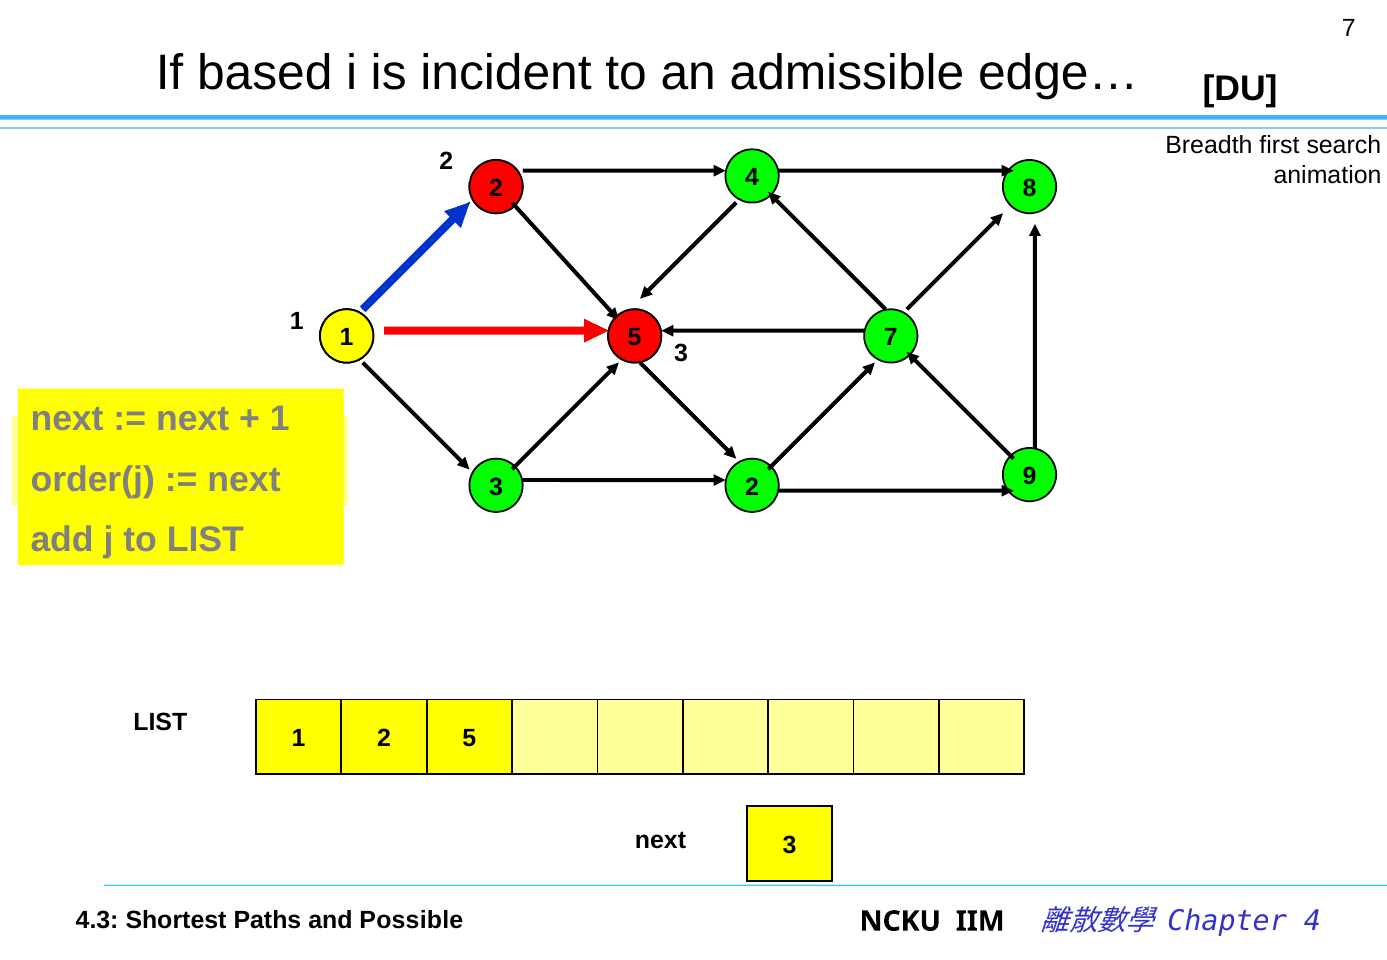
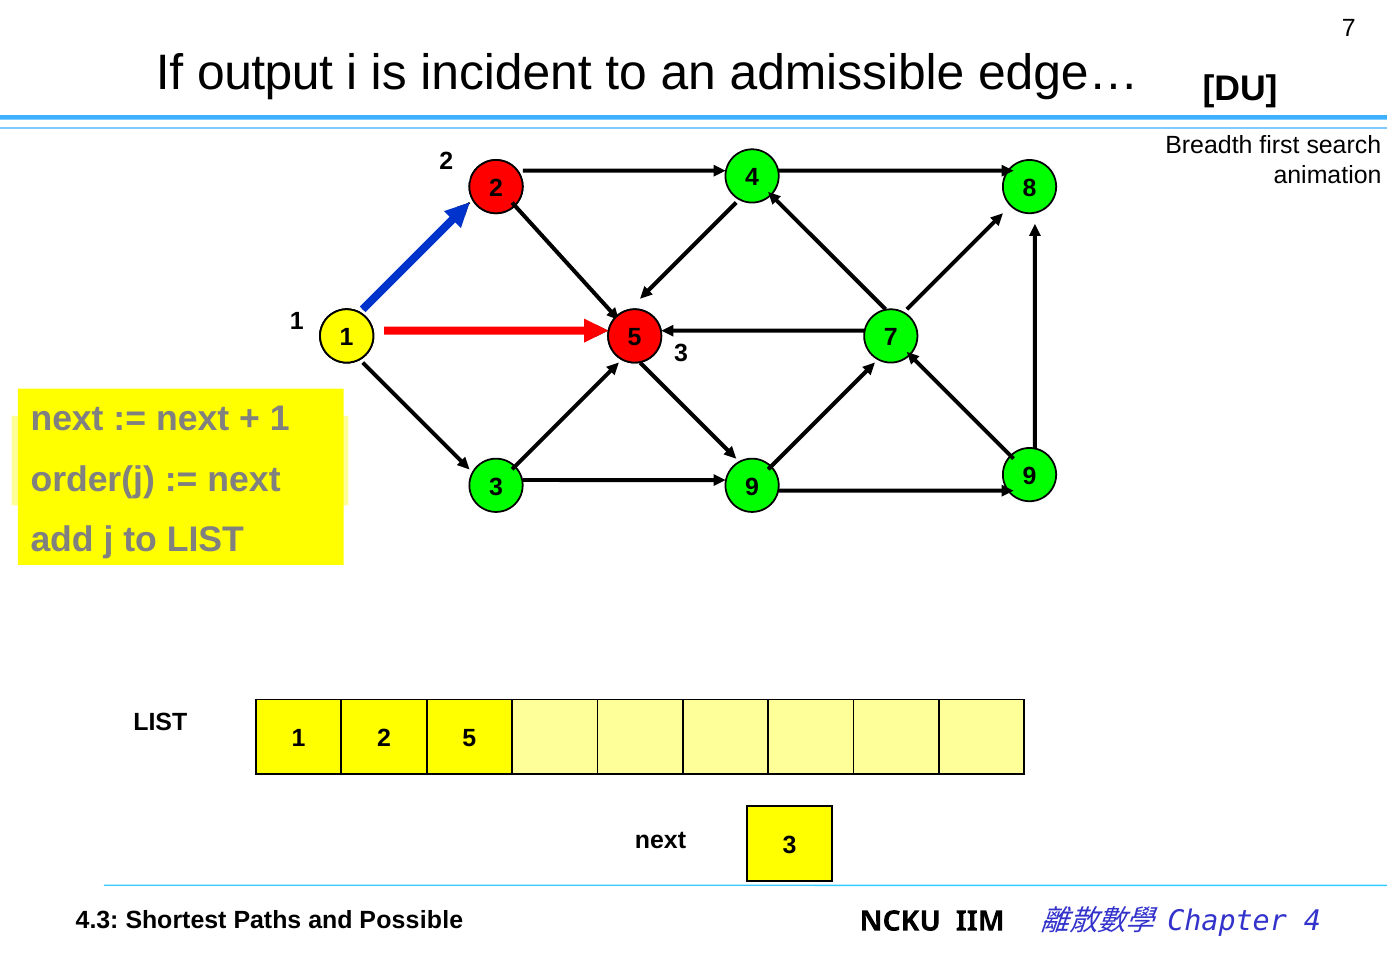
based: based -> output
3 2: 2 -> 9
